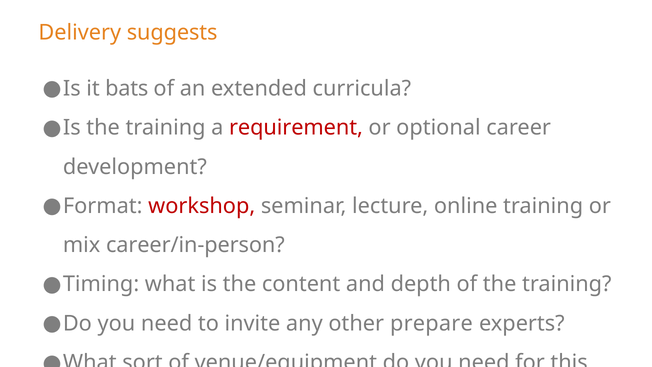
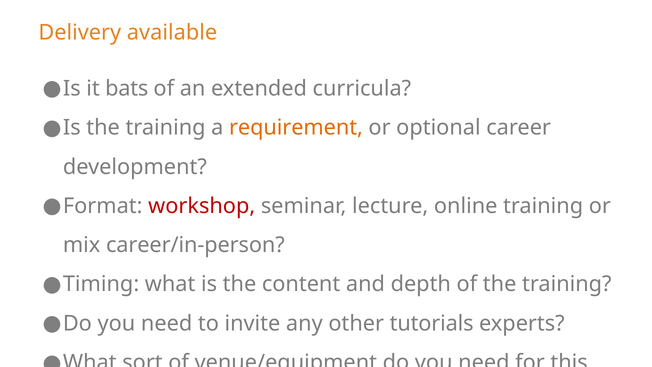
suggests: suggests -> available
requirement colour: red -> orange
prepare: prepare -> tutorials
